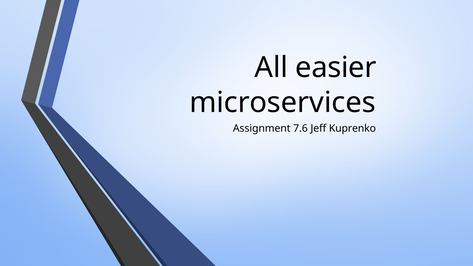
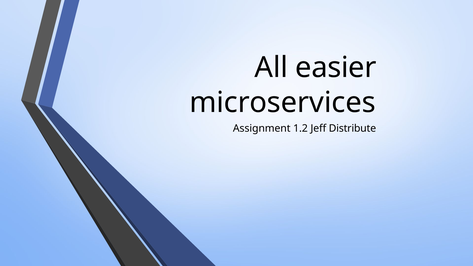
7.6: 7.6 -> 1.2
Kuprenko: Kuprenko -> Distribute
